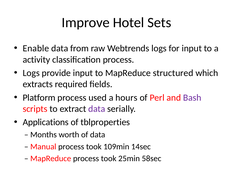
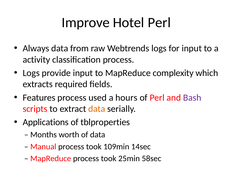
Hotel Sets: Sets -> Perl
Enable: Enable -> Always
structured: structured -> complexity
Platform: Platform -> Features
data at (97, 109) colour: purple -> orange
